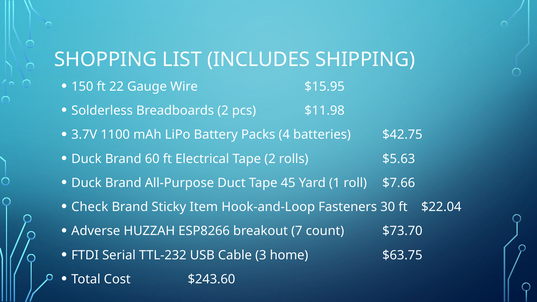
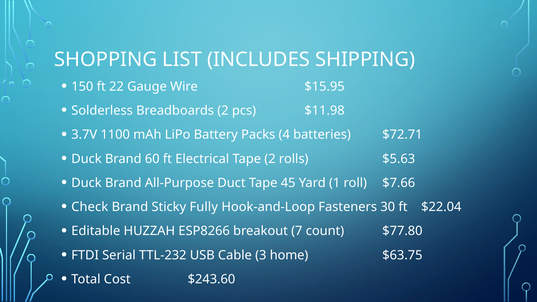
$42.75: $42.75 -> $72.71
Item: Item -> Fully
Adverse: Adverse -> Editable
$73.70: $73.70 -> $77.80
